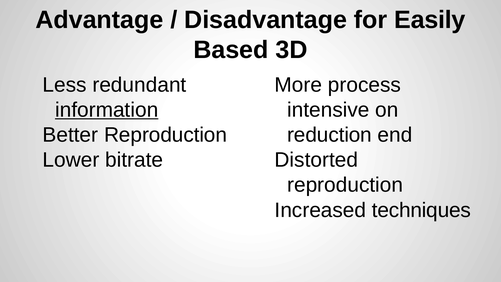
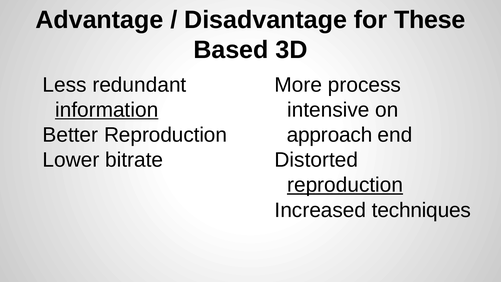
Easily: Easily -> These
reduction: reduction -> approach
reproduction at (345, 185) underline: none -> present
